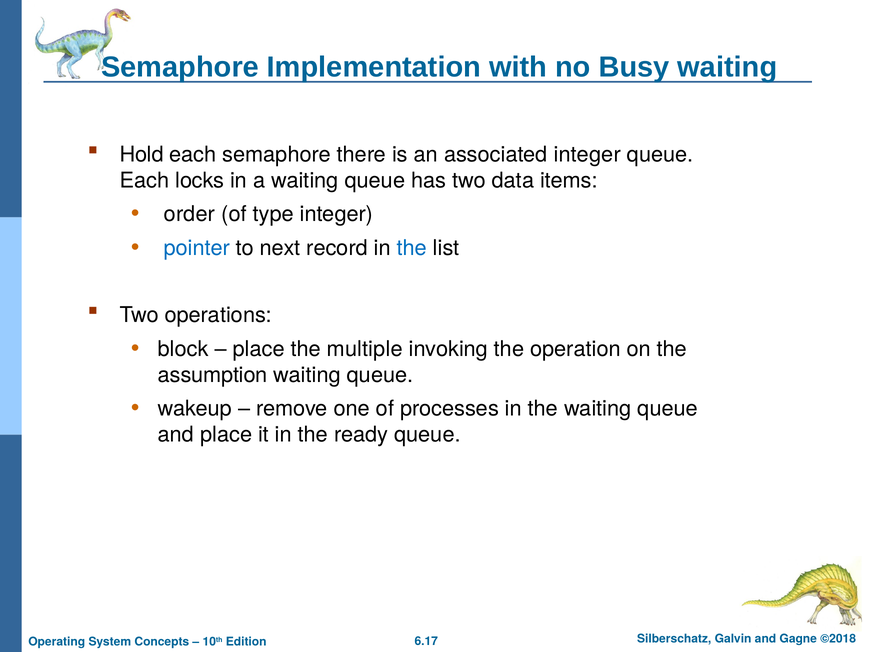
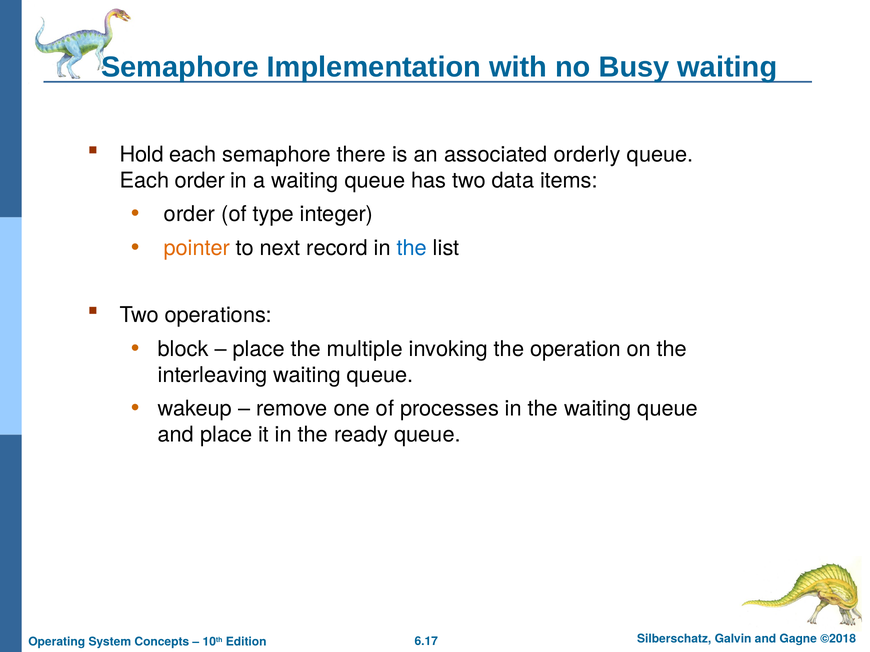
associated integer: integer -> orderly
Each locks: locks -> order
pointer colour: blue -> orange
assumption: assumption -> interleaving
